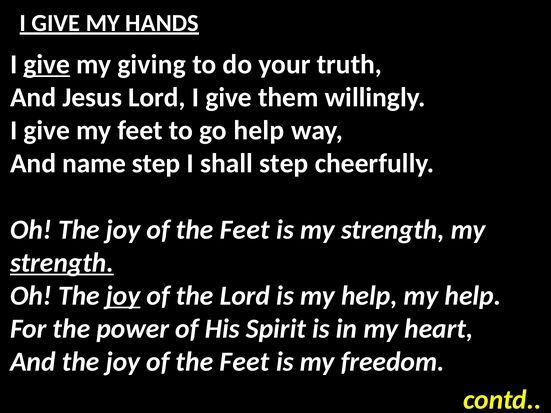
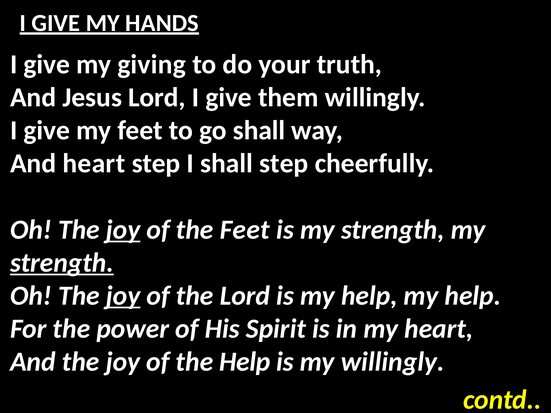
give at (47, 64) underline: present -> none
go help: help -> shall
And name: name -> heart
joy at (123, 230) underline: none -> present
Feet at (245, 362): Feet -> Help
my freedom: freedom -> willingly
